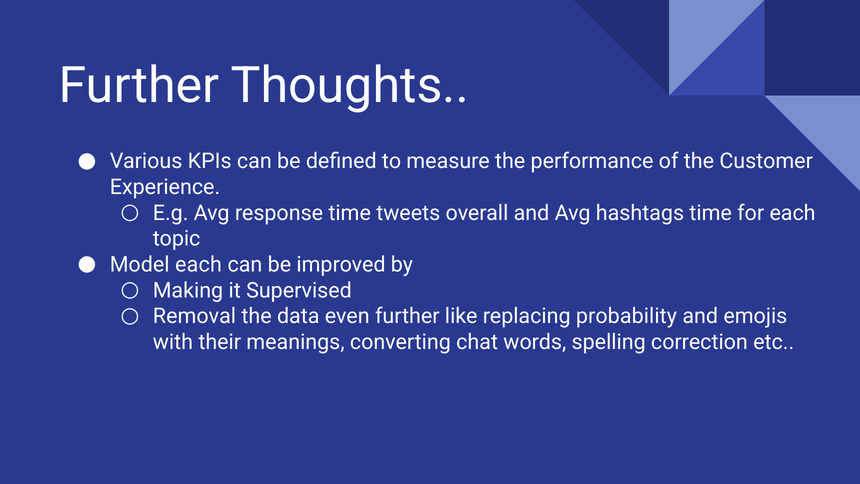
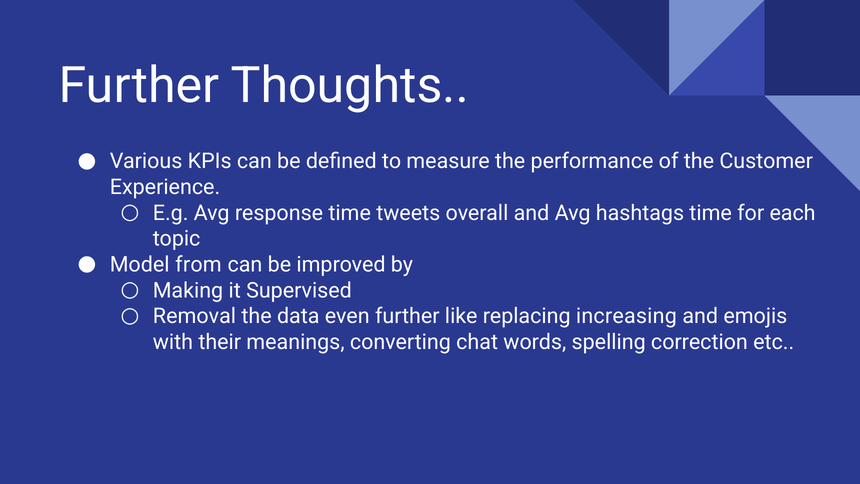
Model each: each -> from
probability: probability -> increasing
